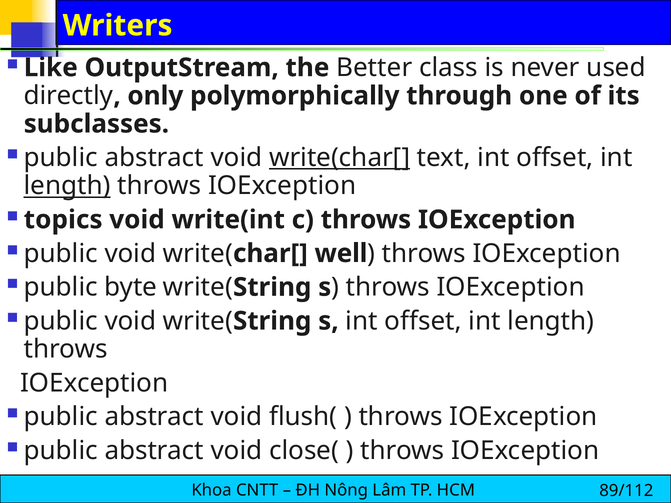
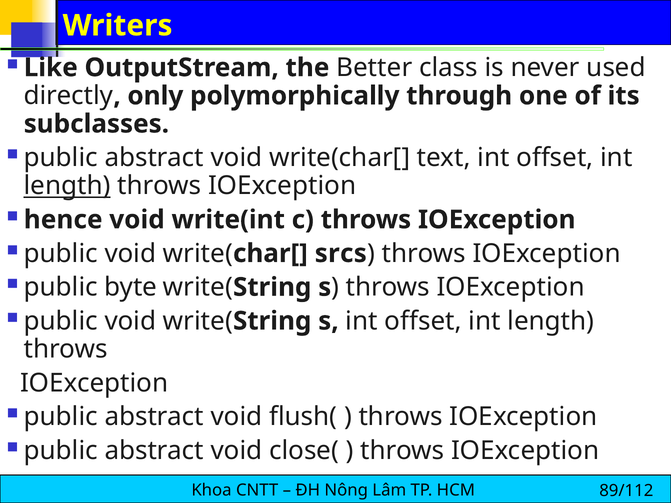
write(char[ underline: present -> none
topics: topics -> hence
well: well -> srcs
